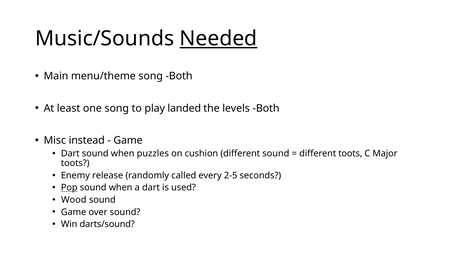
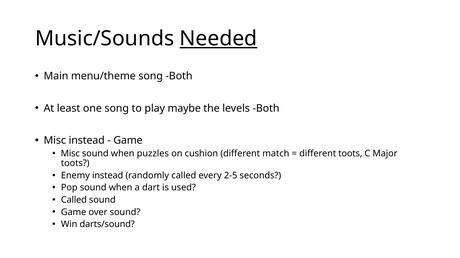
landed: landed -> maybe
Dart at (70, 154): Dart -> Misc
different sound: sound -> match
Enemy release: release -> instead
Pop underline: present -> none
Wood at (74, 200): Wood -> Called
